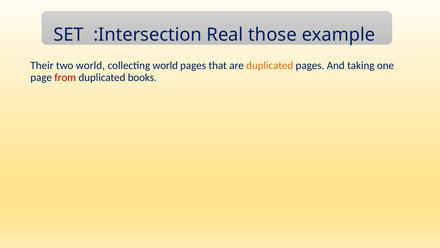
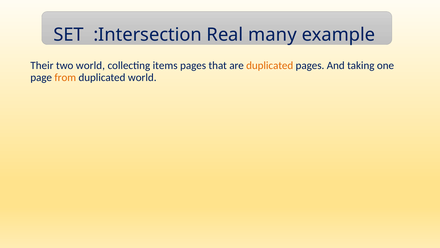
those: those -> many
collecting world: world -> items
from colour: red -> orange
duplicated books: books -> world
